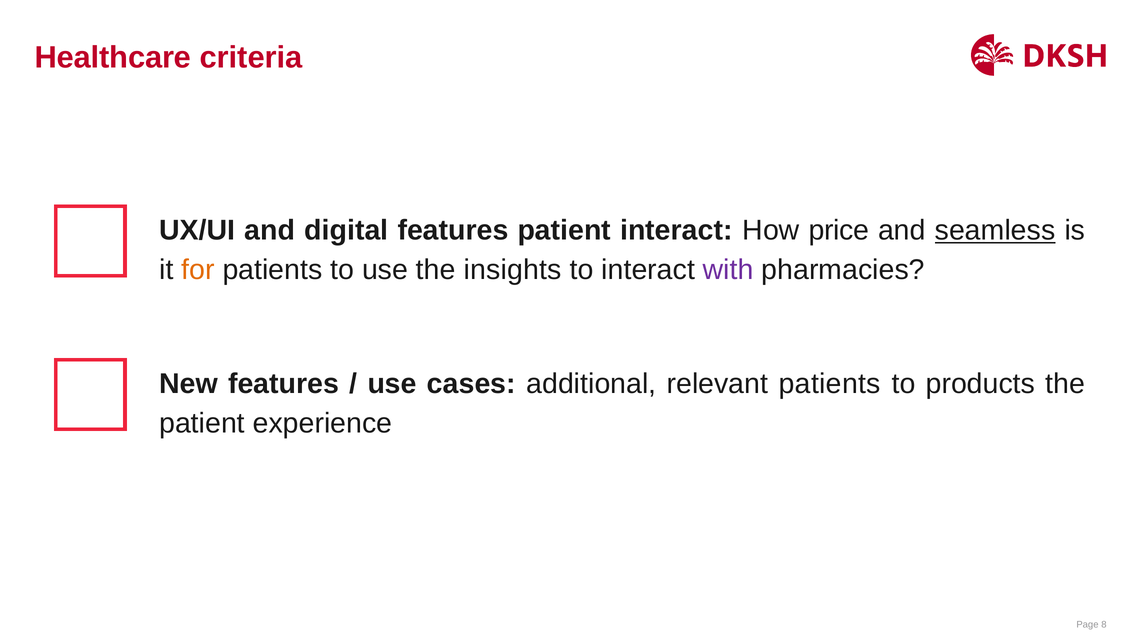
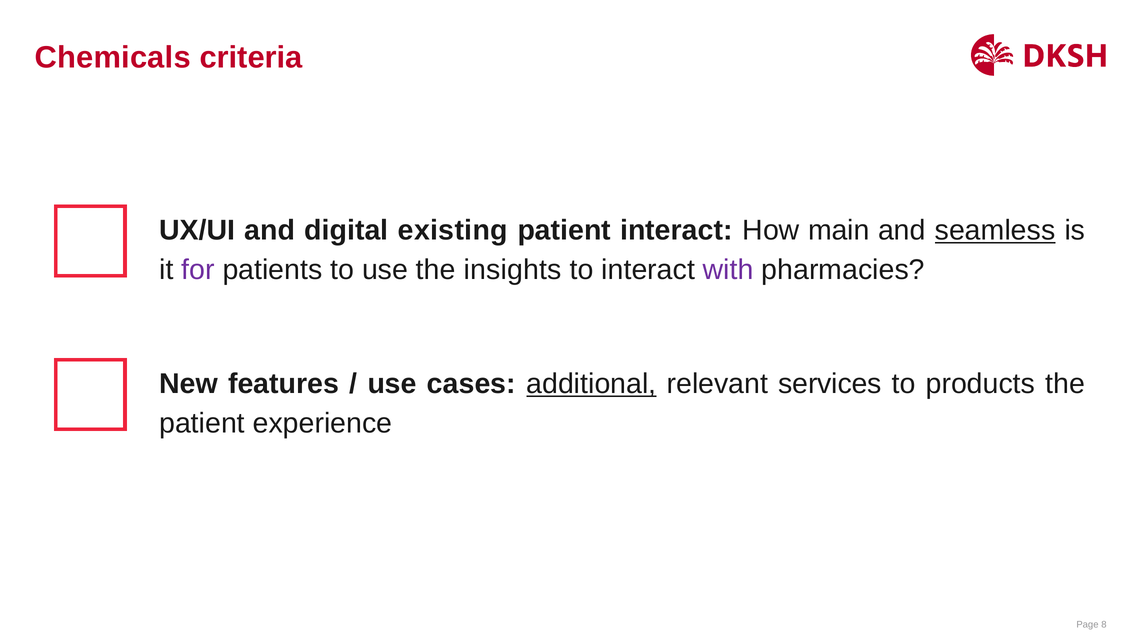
Healthcare: Healthcare -> Chemicals
digital features: features -> existing
price: price -> main
for colour: orange -> purple
additional underline: none -> present
relevant patients: patients -> services
